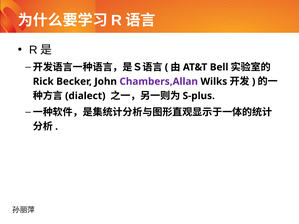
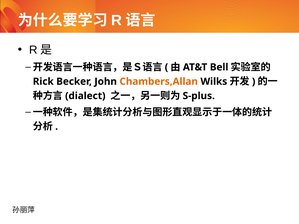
Chambers,Allan colour: purple -> orange
